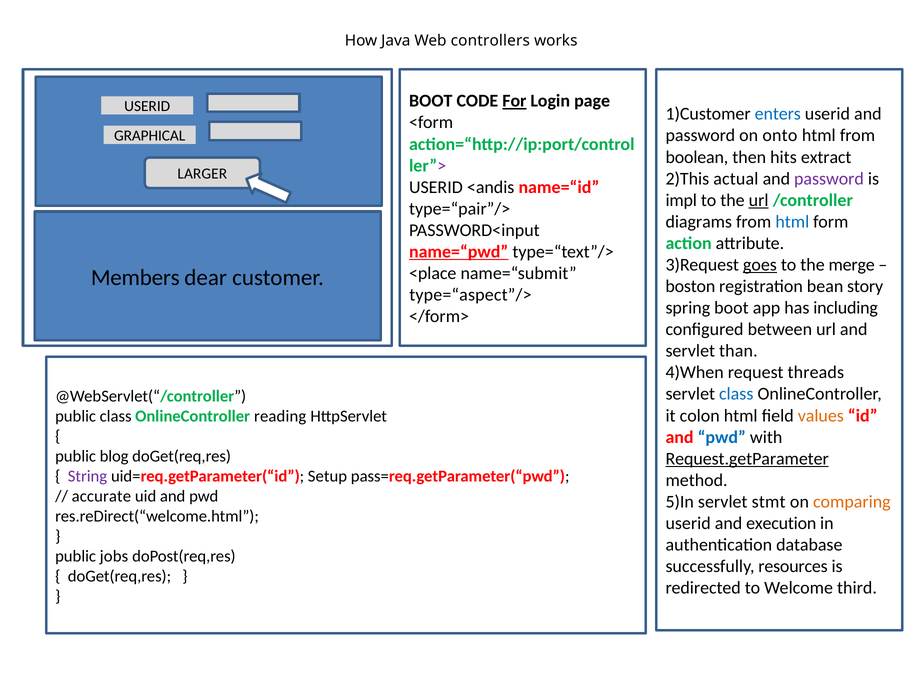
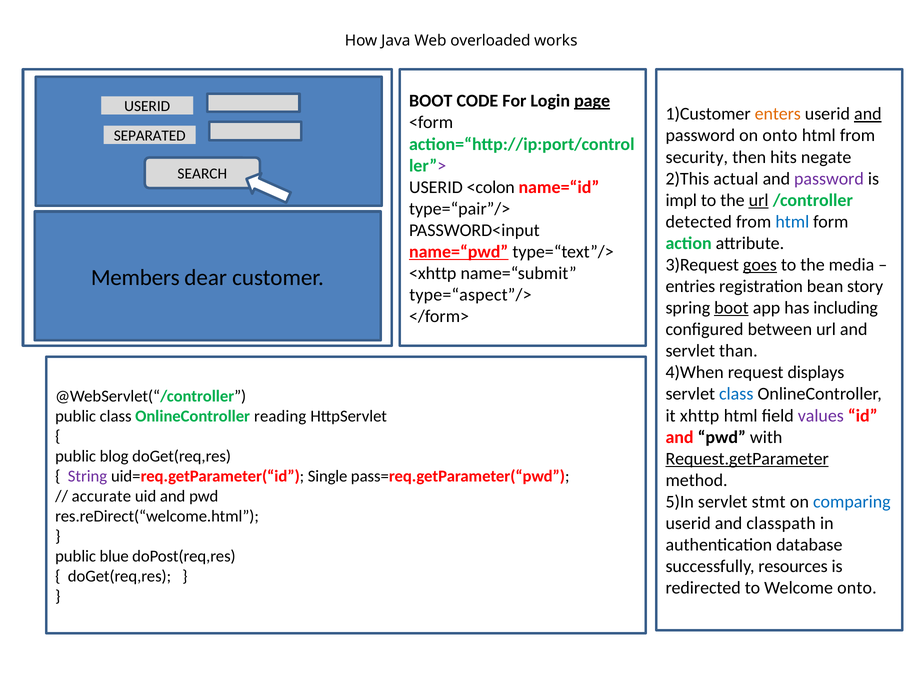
controllers: controllers -> overloaded
For underline: present -> none
page underline: none -> present
enters colour: blue -> orange
and at (868, 114) underline: none -> present
GRAPHICAL: GRAPHICAL -> SEPARATED
boolean: boolean -> security
extract: extract -> negate
LARGER: LARGER -> SEARCH
<andis: <andis -> <colon
diagrams: diagrams -> detected
merge: merge -> media
<place: <place -> <xhttp
boston: boston -> entries
boot at (731, 308) underline: none -> present
threads: threads -> displays
colon: colon -> xhttp
values colour: orange -> purple
pwd at (722, 437) colour: blue -> black
Setup: Setup -> Single
comparing colour: orange -> blue
execution: execution -> classpath
jobs: jobs -> blue
Welcome third: third -> onto
